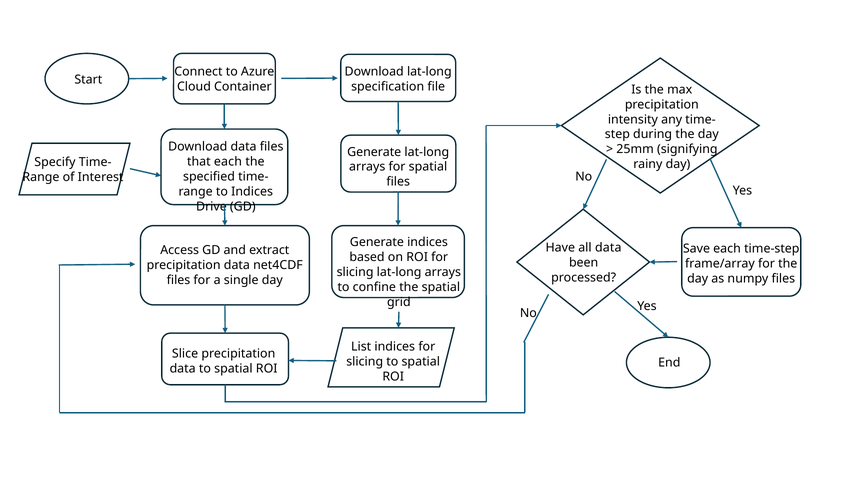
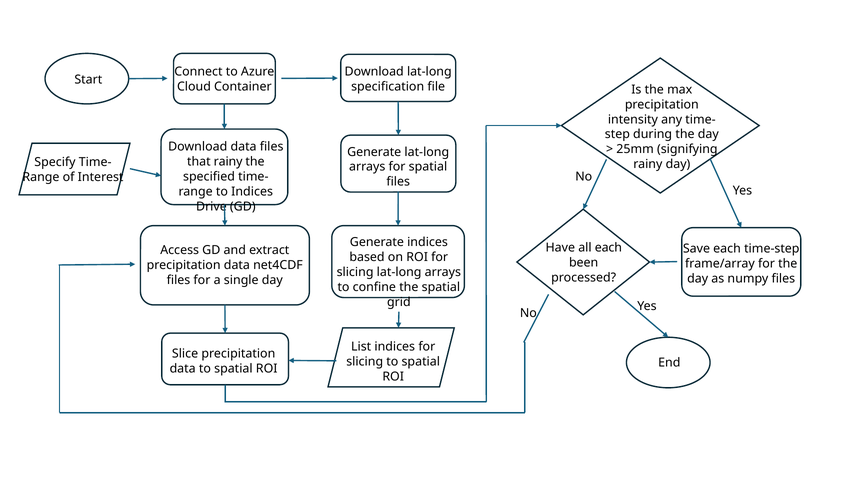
that each: each -> rainy
all data: data -> each
